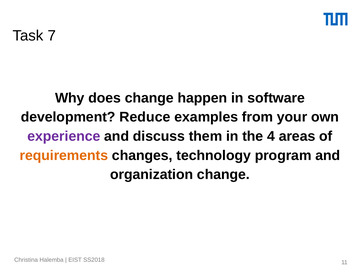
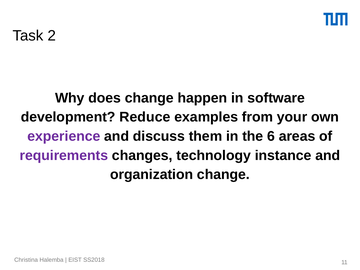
7: 7 -> 2
4: 4 -> 6
requirements colour: orange -> purple
program: program -> instance
